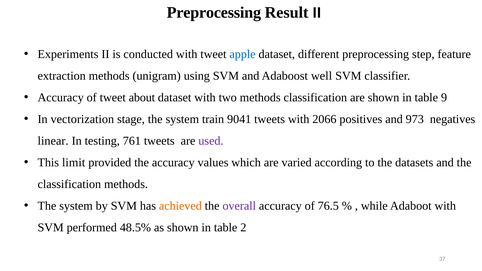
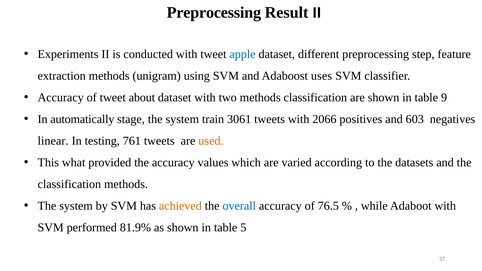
well: well -> uses
vectorization: vectorization -> automatically
9041: 9041 -> 3061
973: 973 -> 603
used colour: purple -> orange
limit: limit -> what
overall colour: purple -> blue
48.5%: 48.5% -> 81.9%
2: 2 -> 5
